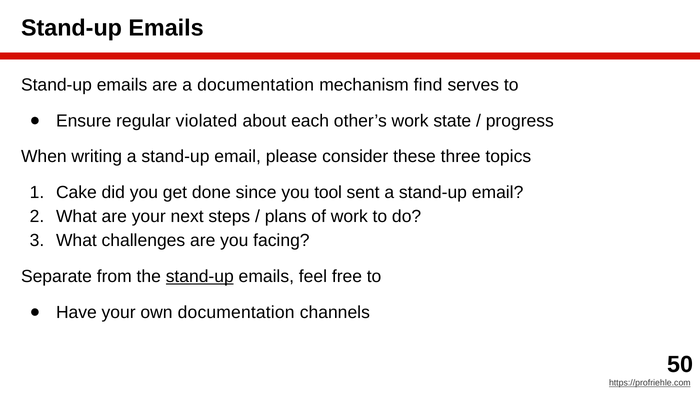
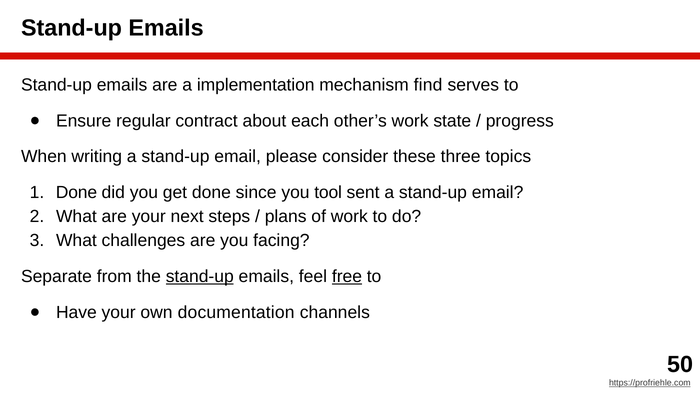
a documentation: documentation -> implementation
violated: violated -> contract
Cake at (76, 192): Cake -> Done
free underline: none -> present
